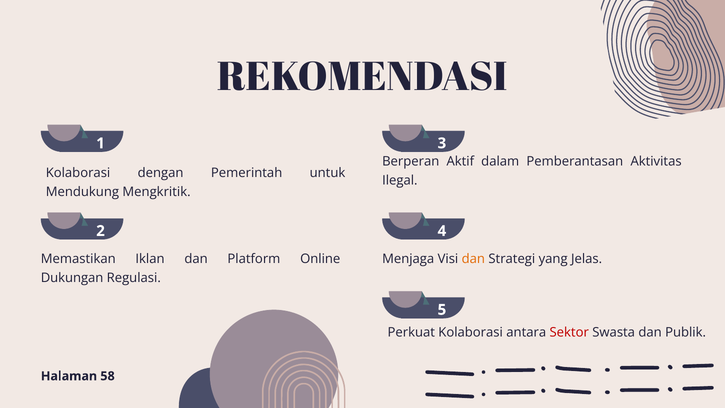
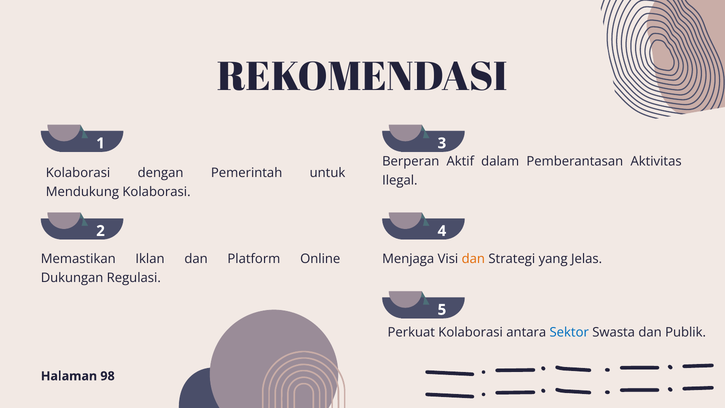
Mendukung Mengkritik: Mengkritik -> Kolaborasi
Sektor colour: red -> blue
58: 58 -> 98
